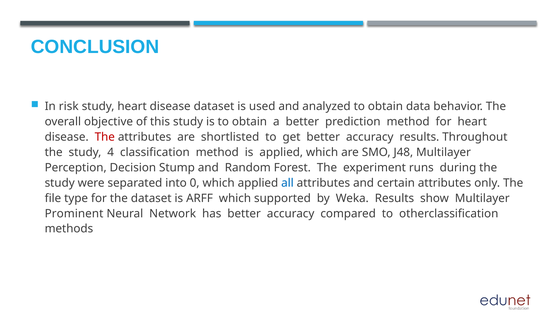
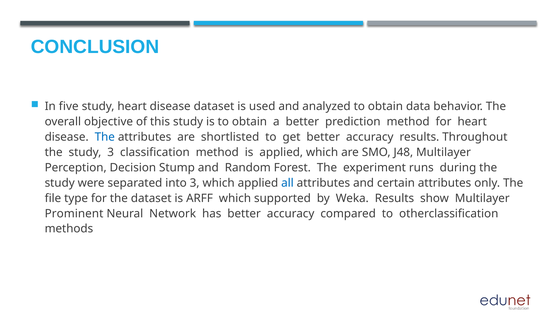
risk: risk -> five
The at (105, 137) colour: red -> blue
study 4: 4 -> 3
into 0: 0 -> 3
